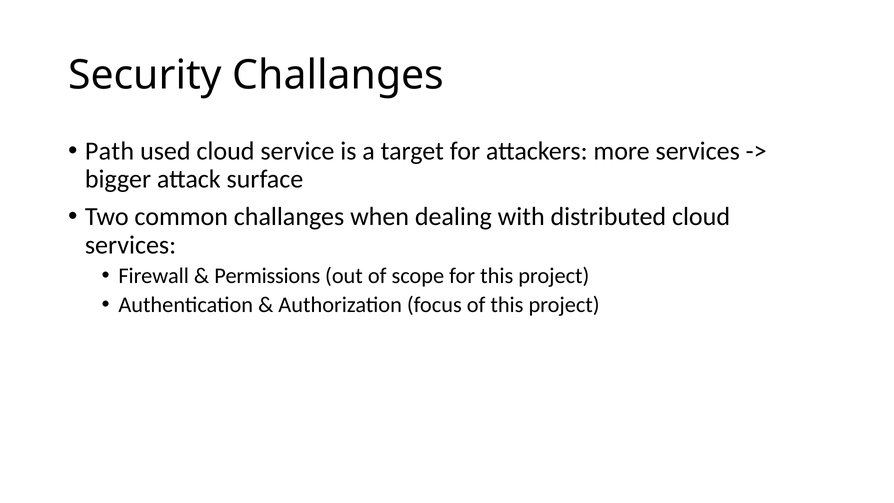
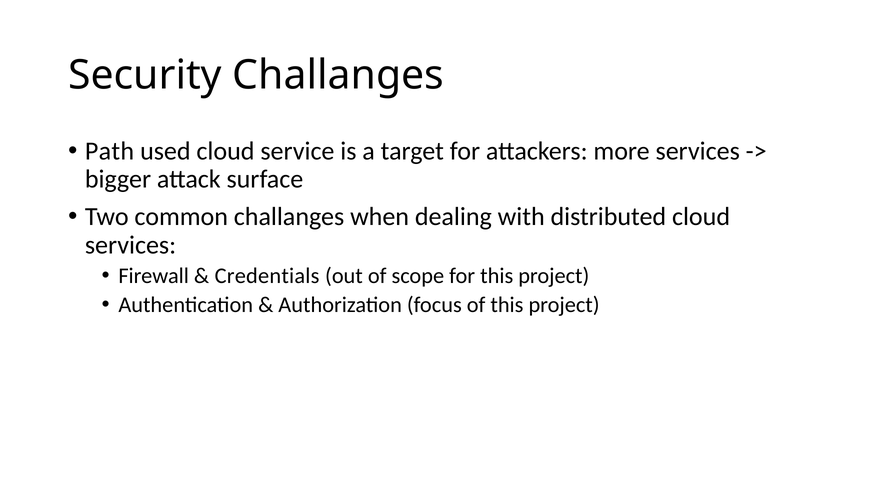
Permissions: Permissions -> Credentials
